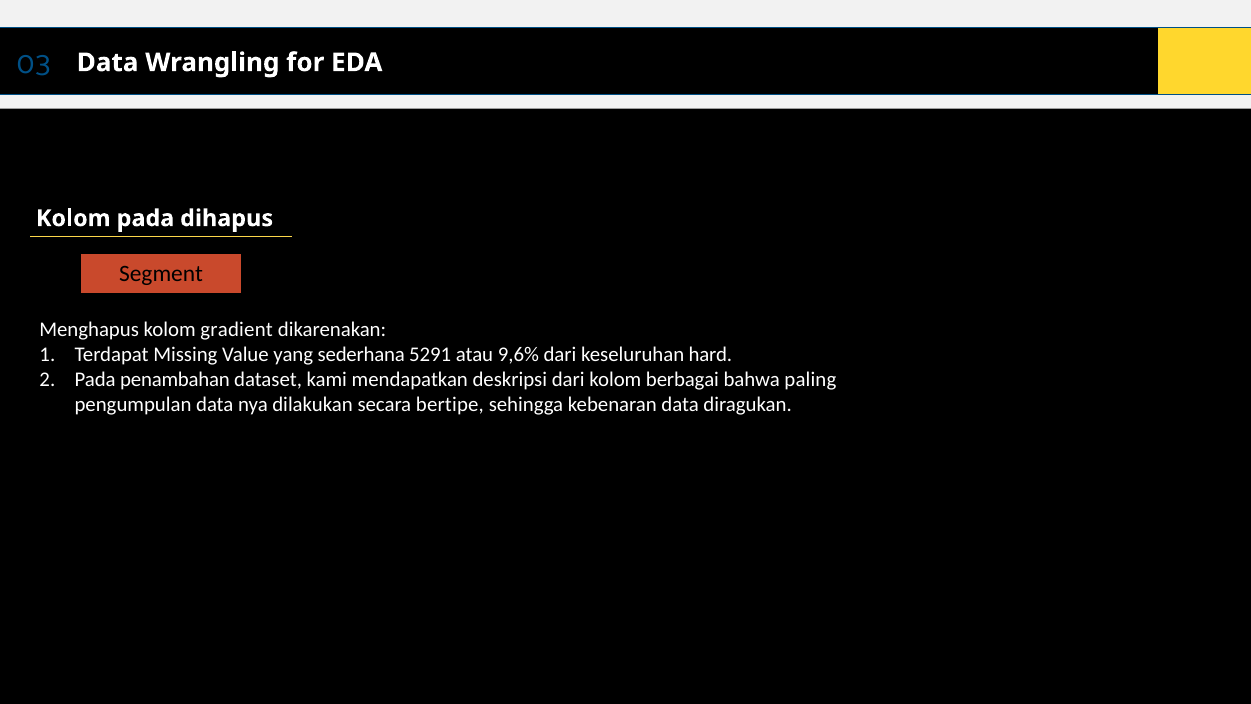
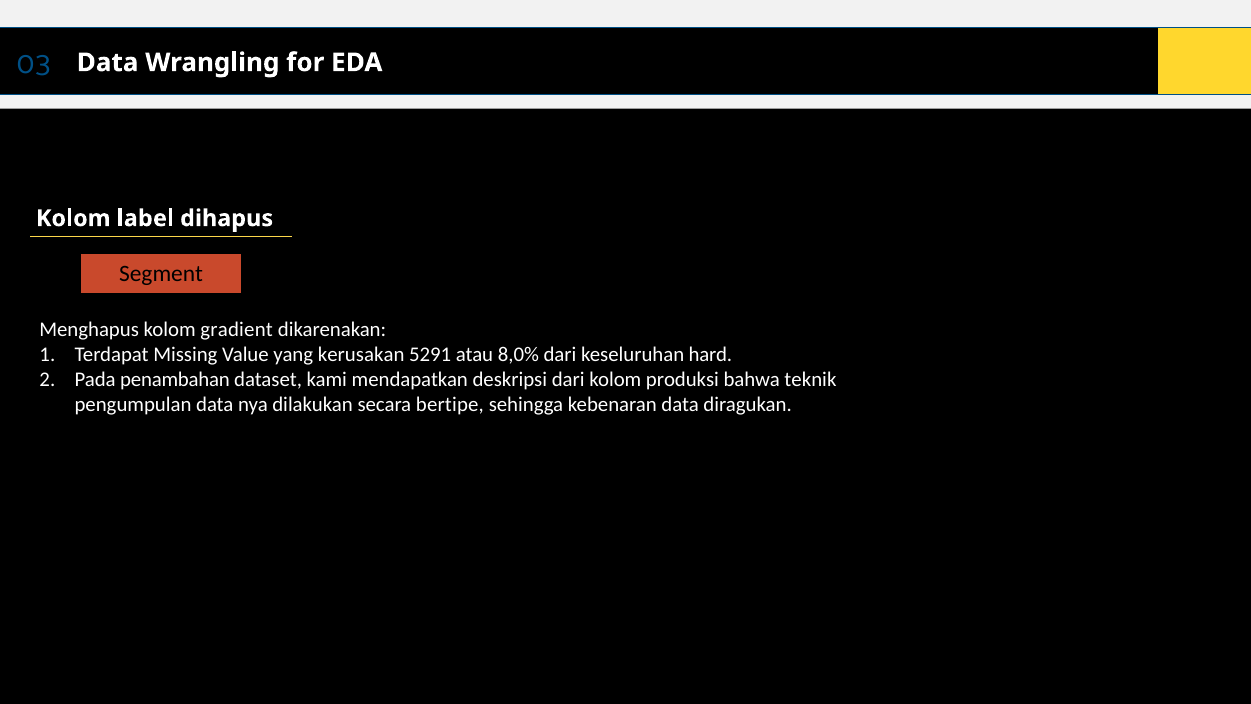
Kolom pada: pada -> label
sederhana: sederhana -> kerusakan
9,6%: 9,6% -> 8,0%
berbagai: berbagai -> produksi
paling: paling -> teknik
